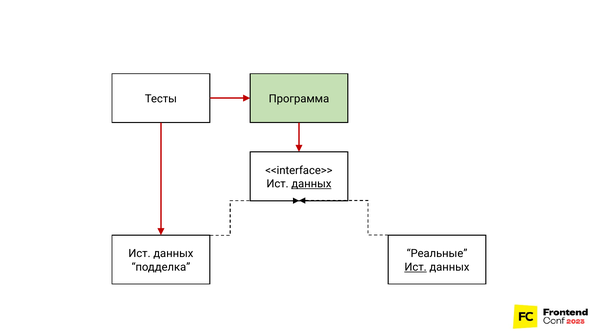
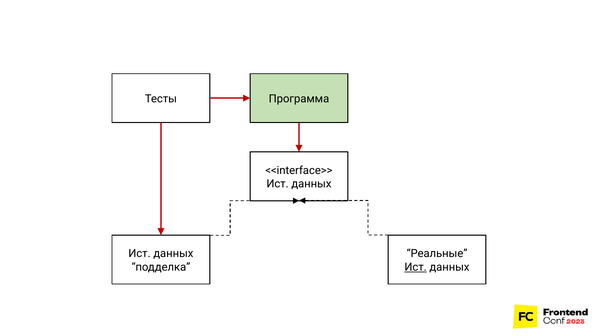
данных at (311, 184) underline: present -> none
